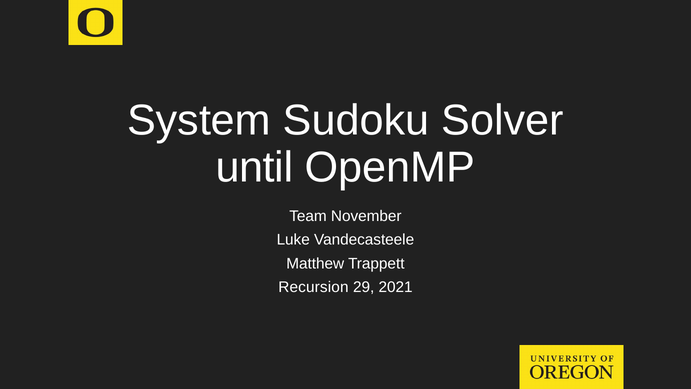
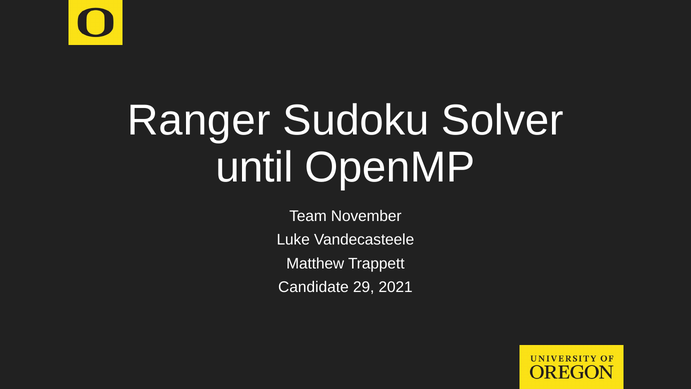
System: System -> Ranger
Recursion: Recursion -> Candidate
